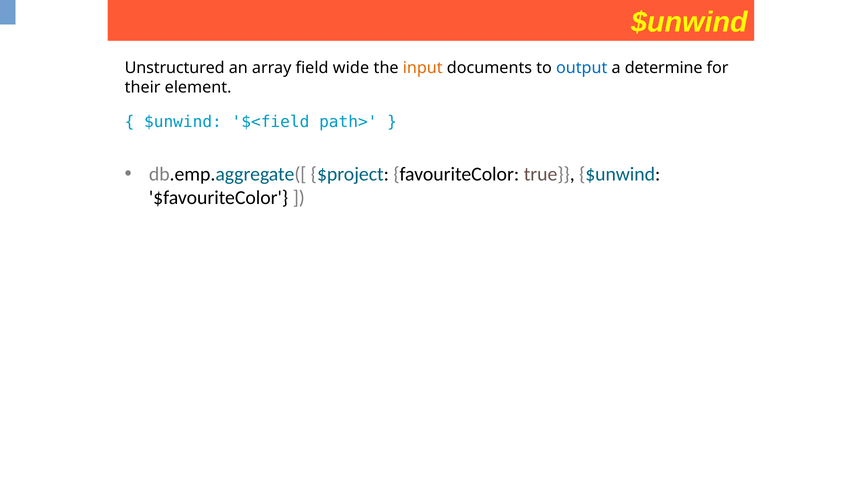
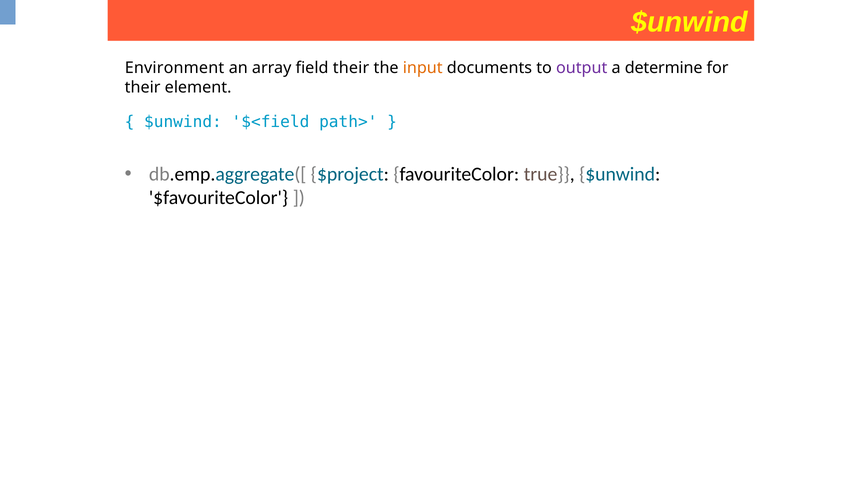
Unstructured: Unstructured -> Environment
field wide: wide -> their
output colour: blue -> purple
